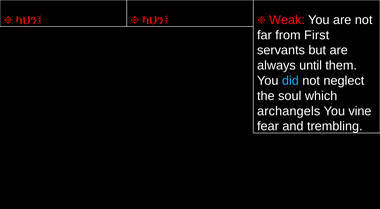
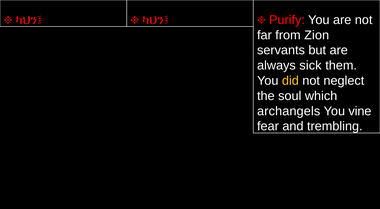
Weak: Weak -> Purify
First: First -> Zion
until: until -> sick
did colour: light blue -> yellow
